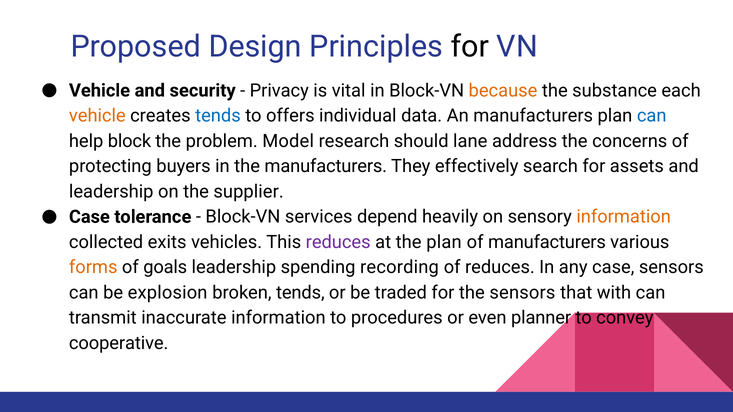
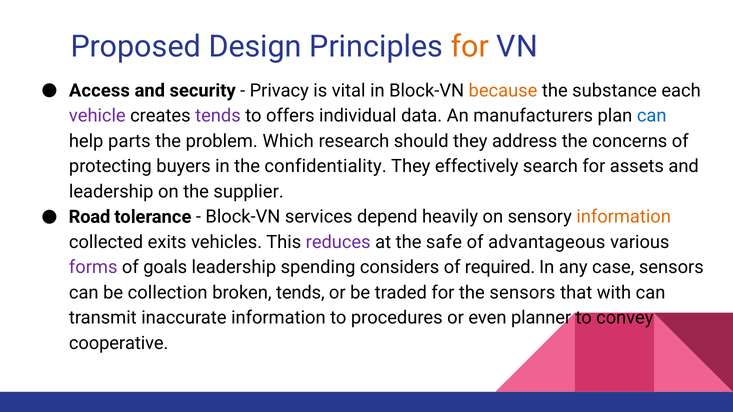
for at (470, 47) colour: black -> orange
Vehicle at (100, 91): Vehicle -> Access
vehicle at (97, 116) colour: orange -> purple
tends at (218, 116) colour: blue -> purple
block: block -> parts
Model: Model -> Which
should lane: lane -> they
the manufacturers: manufacturers -> confidentiality
Case at (89, 217): Case -> Road
the plan: plan -> safe
of manufacturers: manufacturers -> advantageous
forms colour: orange -> purple
recording: recording -> considers
of reduces: reduces -> required
explosion: explosion -> collection
